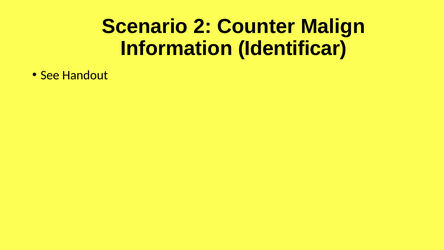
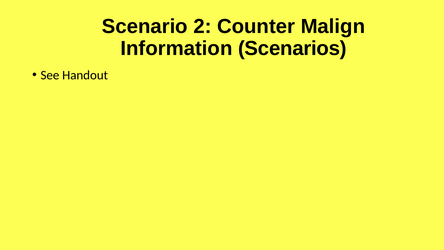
Identificar: Identificar -> Scenarios
